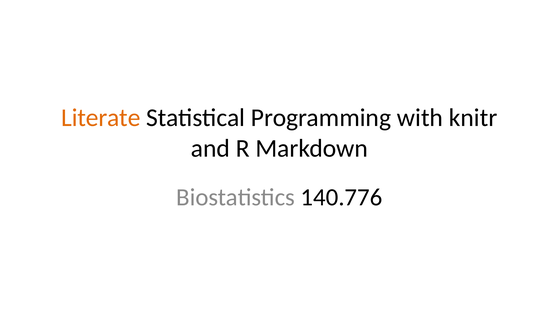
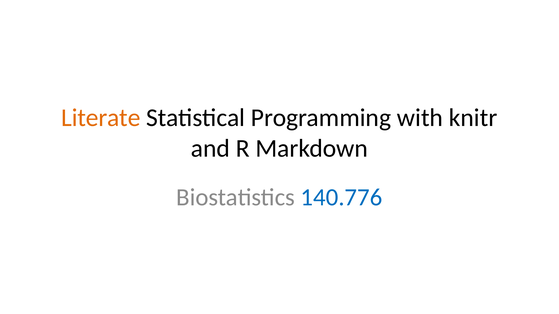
140.776 colour: black -> blue
